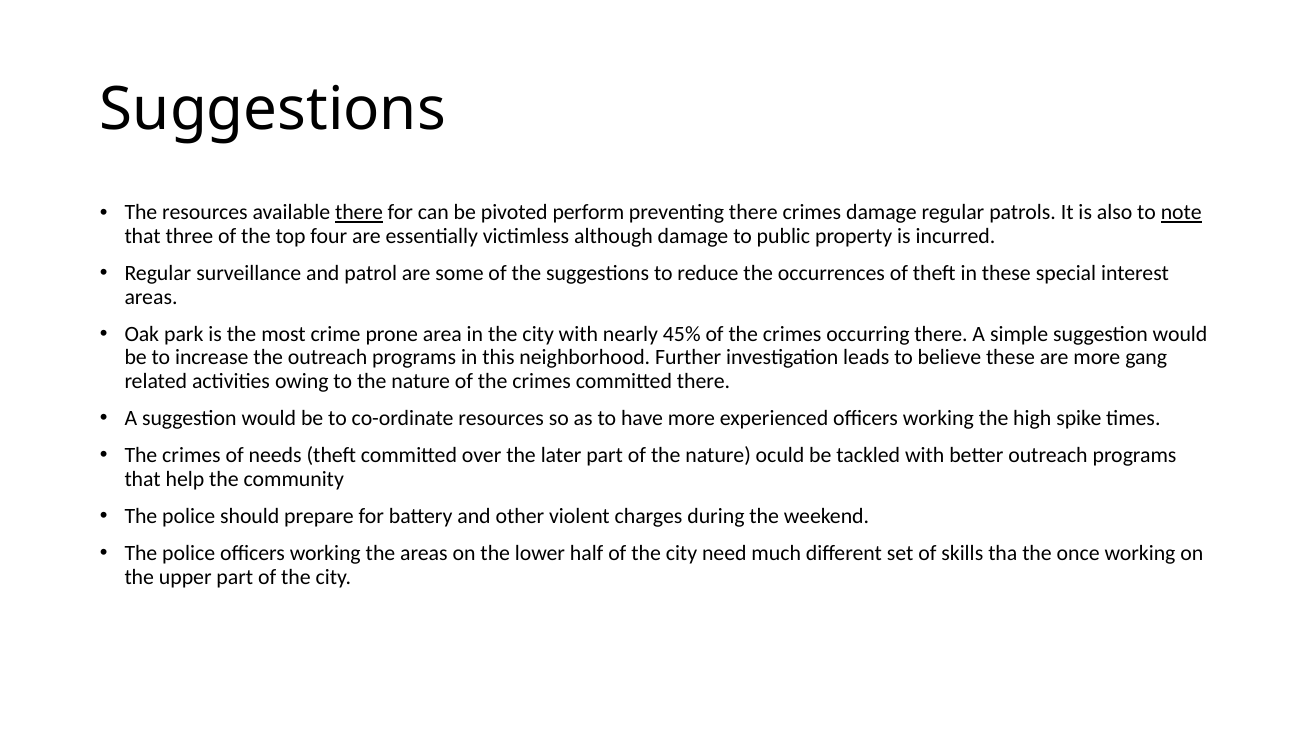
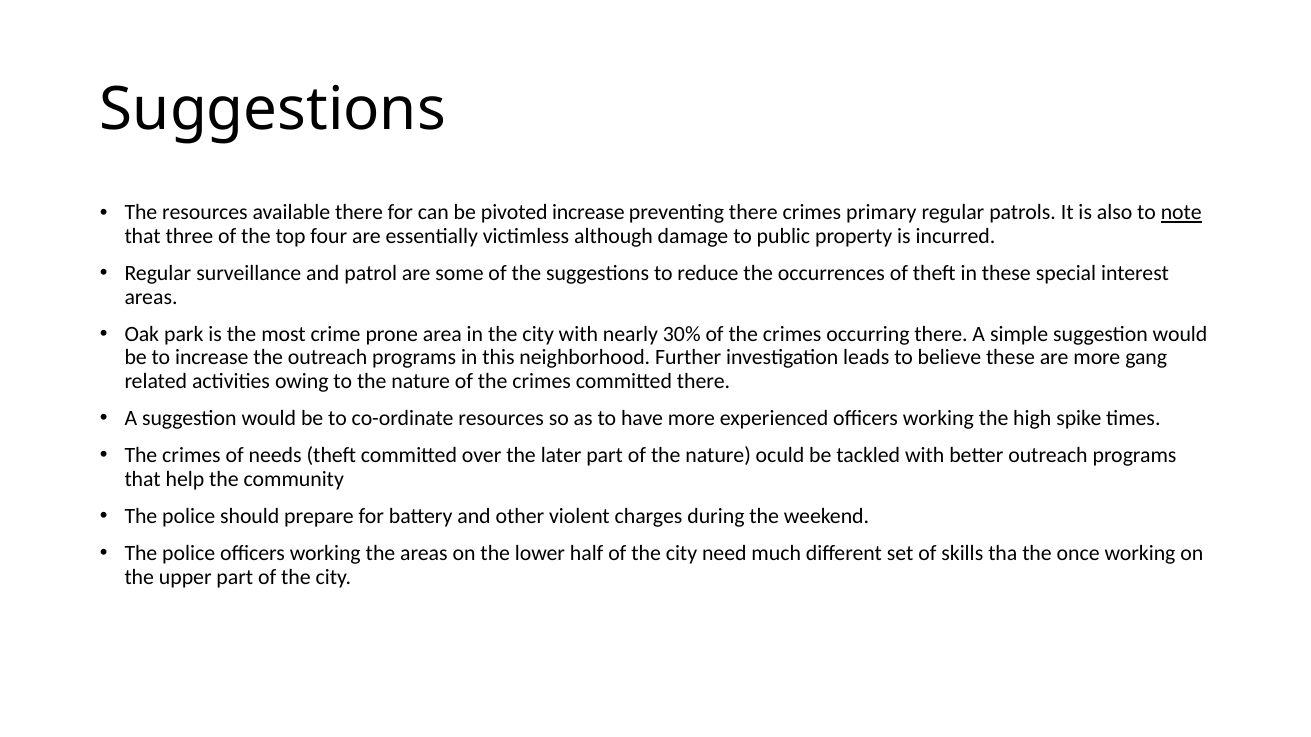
there at (359, 213) underline: present -> none
pivoted perform: perform -> increase
crimes damage: damage -> primary
45%: 45% -> 30%
